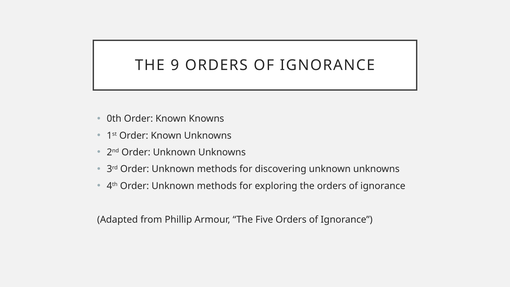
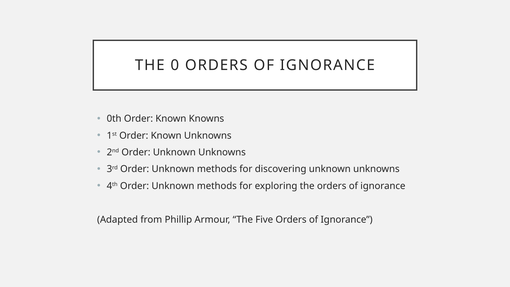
9: 9 -> 0
